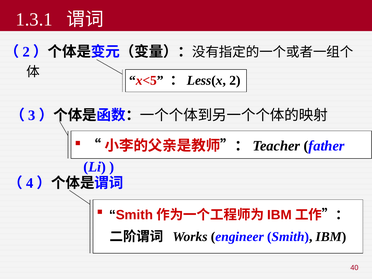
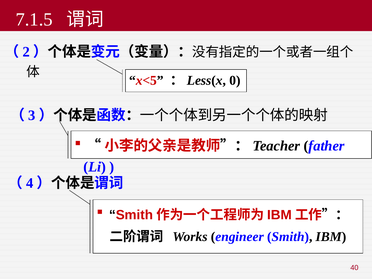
1.3.1: 1.3.1 -> 7.1.5
：Less(x 2: 2 -> 0
